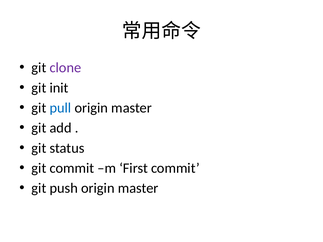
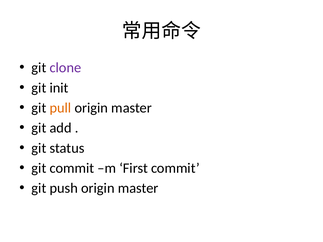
pull colour: blue -> orange
